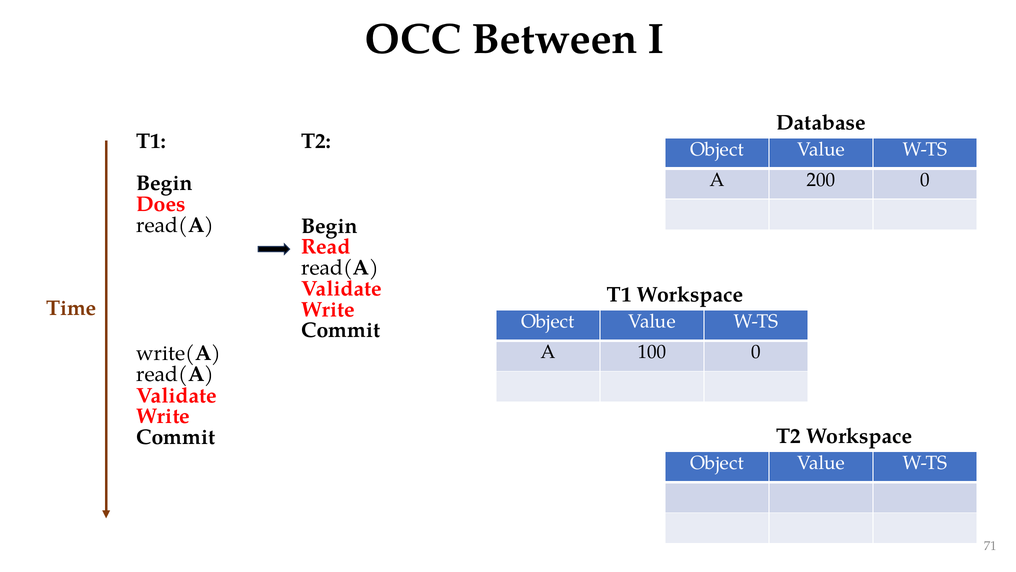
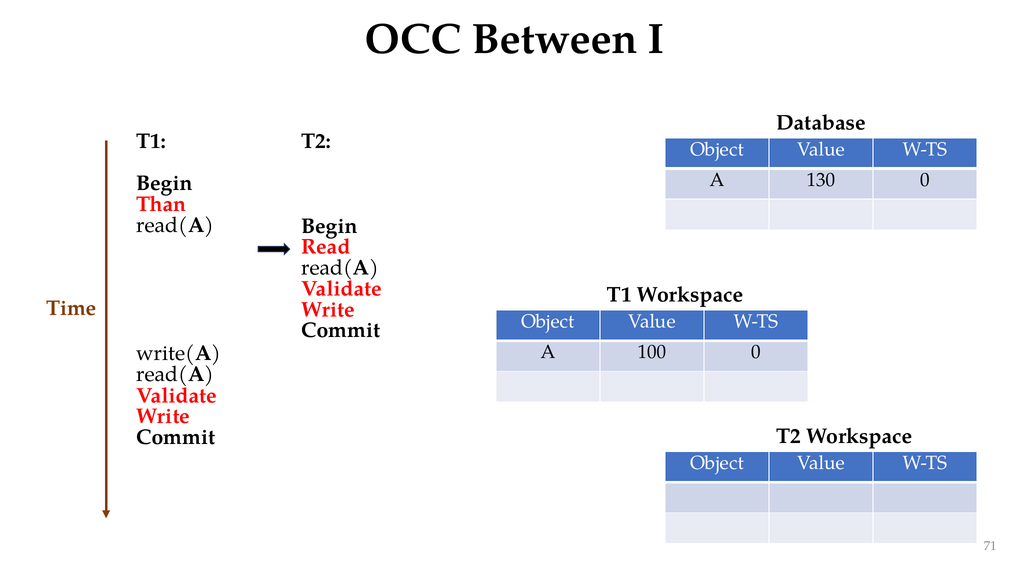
200: 200 -> 130
Does: Does -> Than
